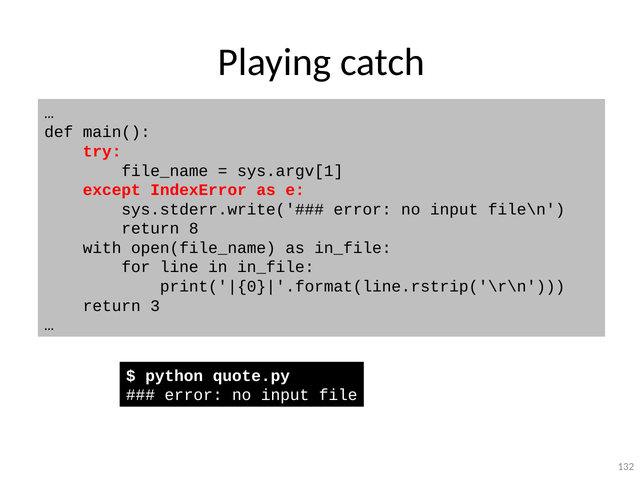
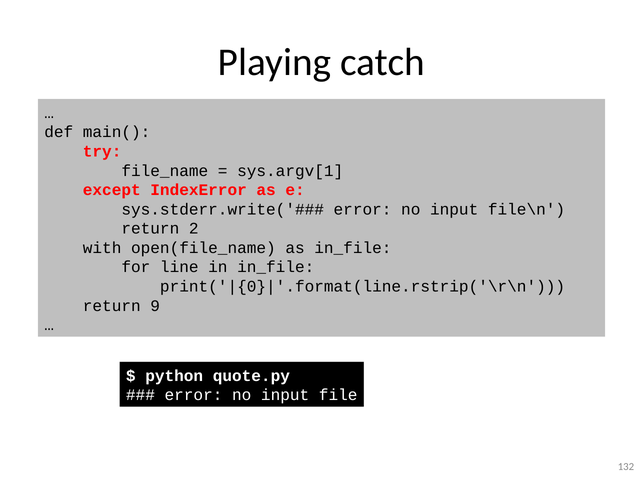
8: 8 -> 2
3: 3 -> 9
